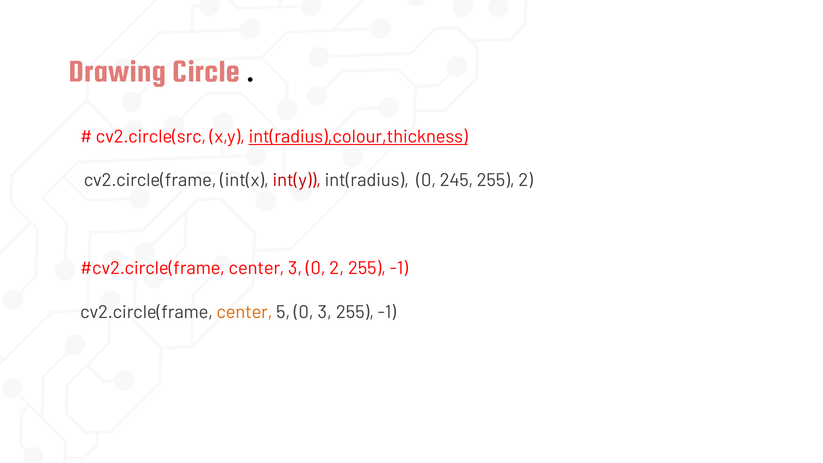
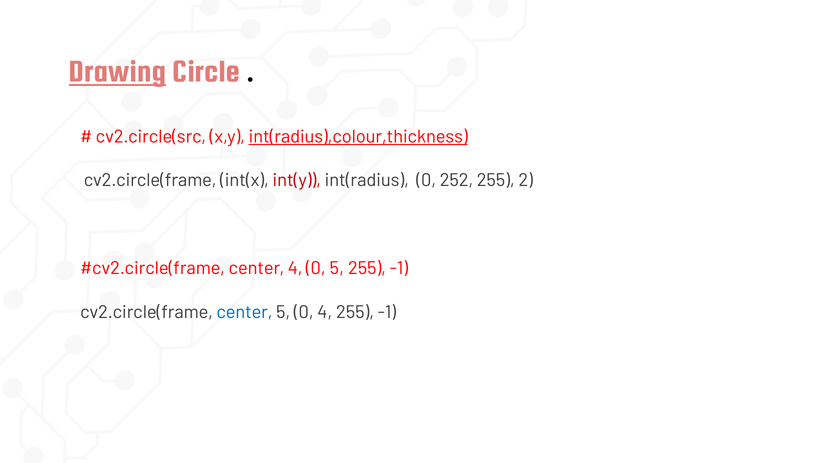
Drawing underline: none -> present
245: 245 -> 252
center 3: 3 -> 4
0 2: 2 -> 5
center at (245, 312) colour: orange -> blue
0 3: 3 -> 4
